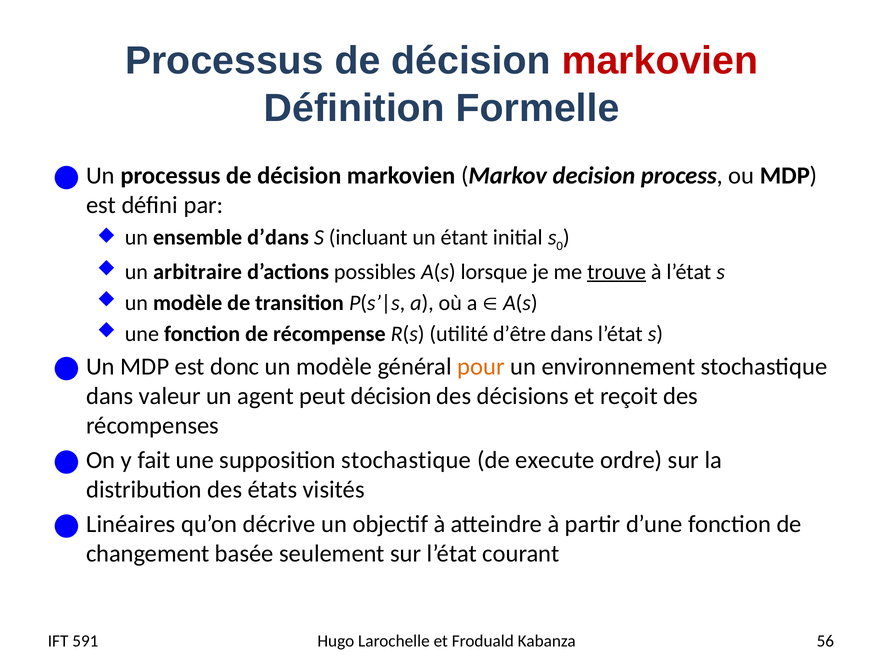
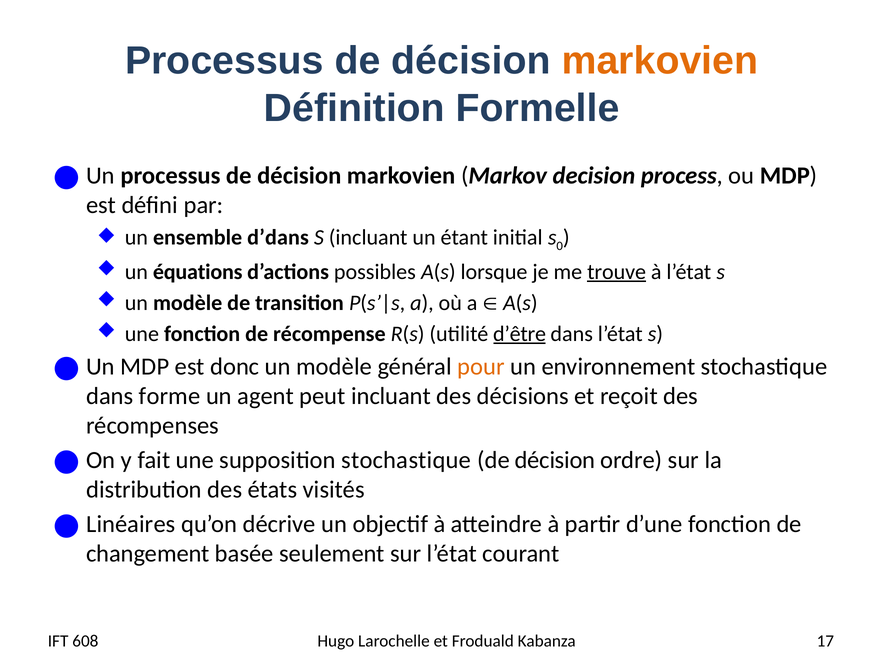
markovien at (660, 61) colour: red -> orange
arbitraire: arbitraire -> équations
d’être underline: none -> present
valeur: valeur -> forme
peut décision: décision -> incluant
execute at (555, 460): execute -> décision
591: 591 -> 608
56: 56 -> 17
